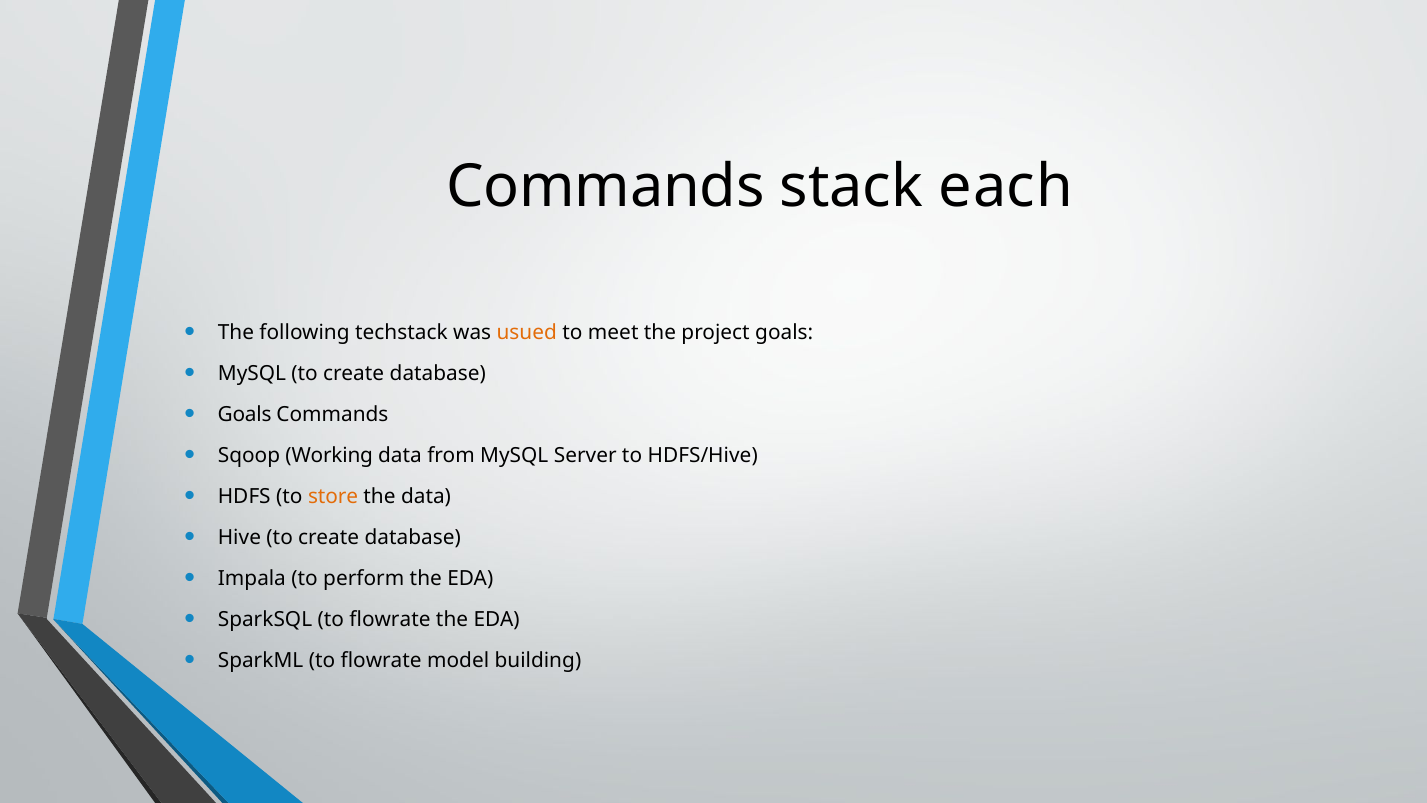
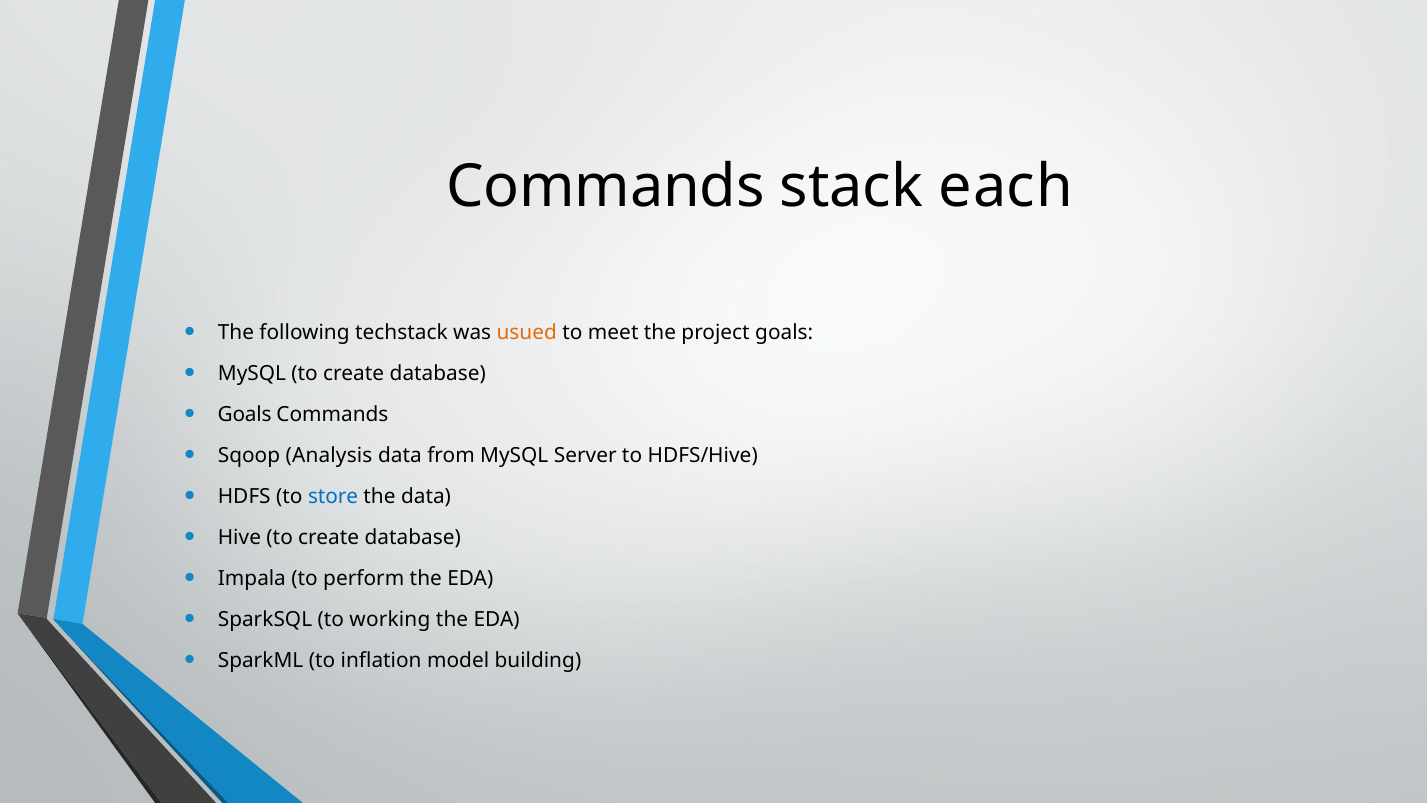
Working: Working -> Analysis
store colour: orange -> blue
SparkSQL to flowrate: flowrate -> working
SparkML to flowrate: flowrate -> inflation
